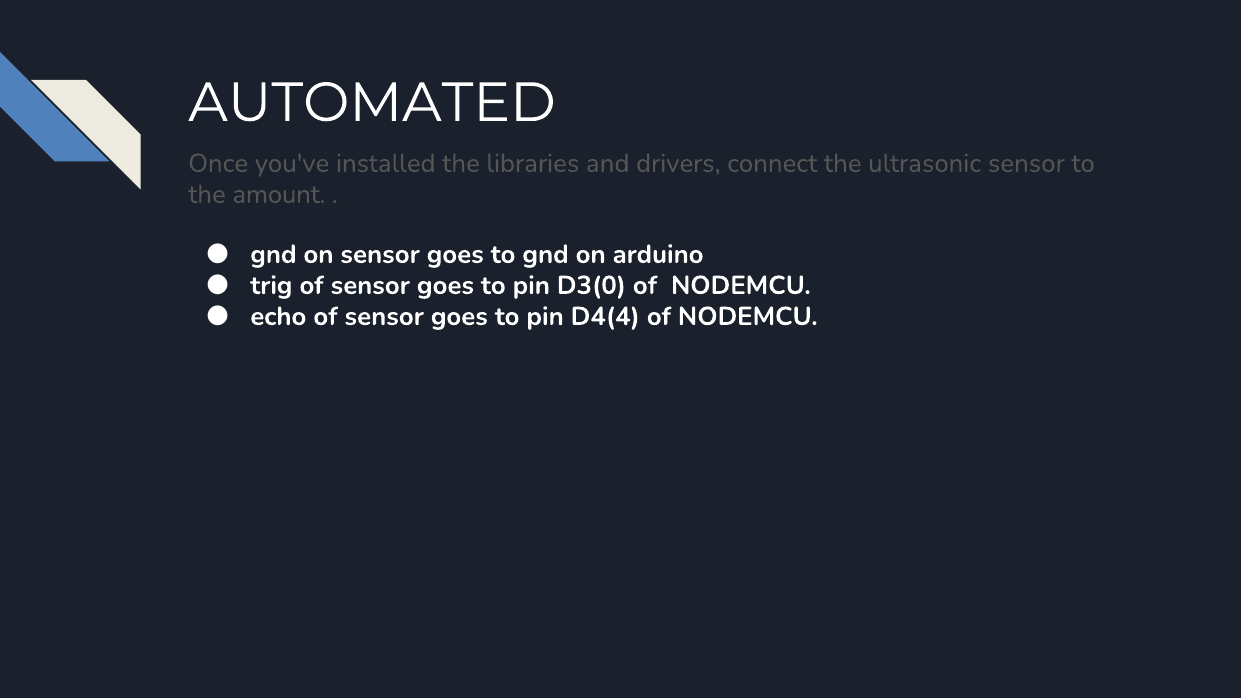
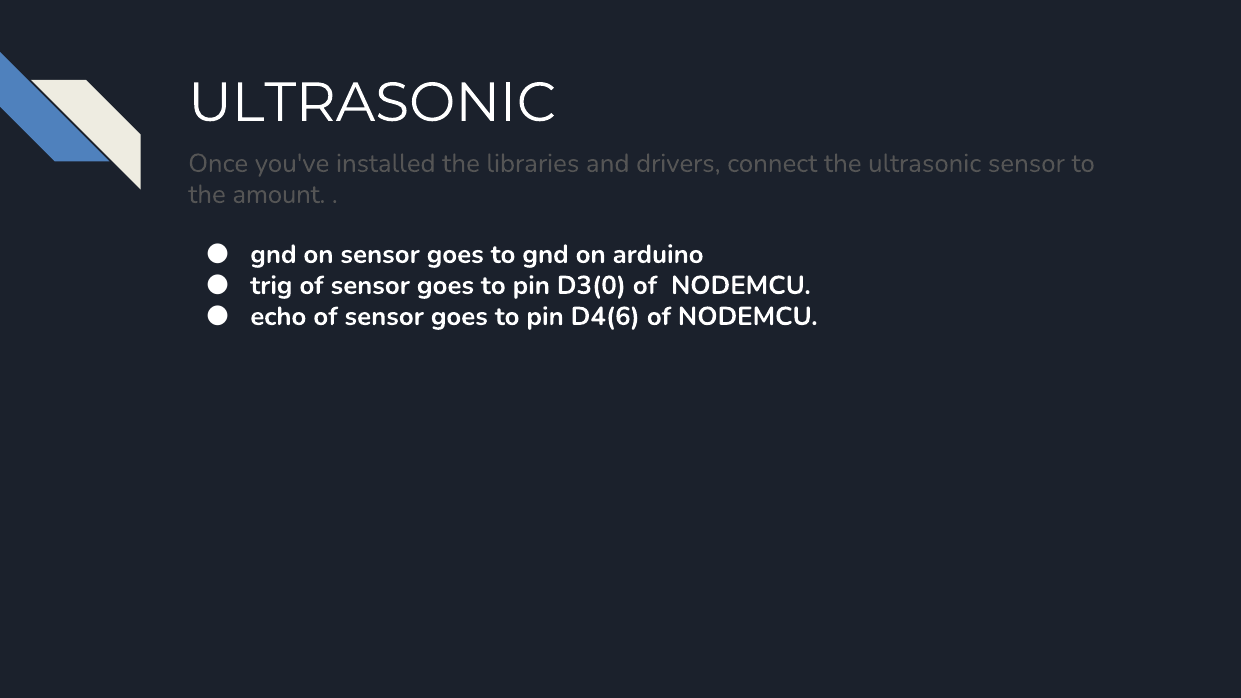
AUTOMATED at (372, 103): AUTOMATED -> ULTRASONIC
D4(4: D4(4 -> D4(6
